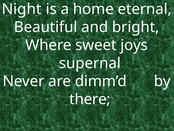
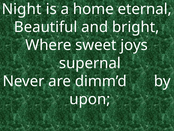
there: there -> upon
